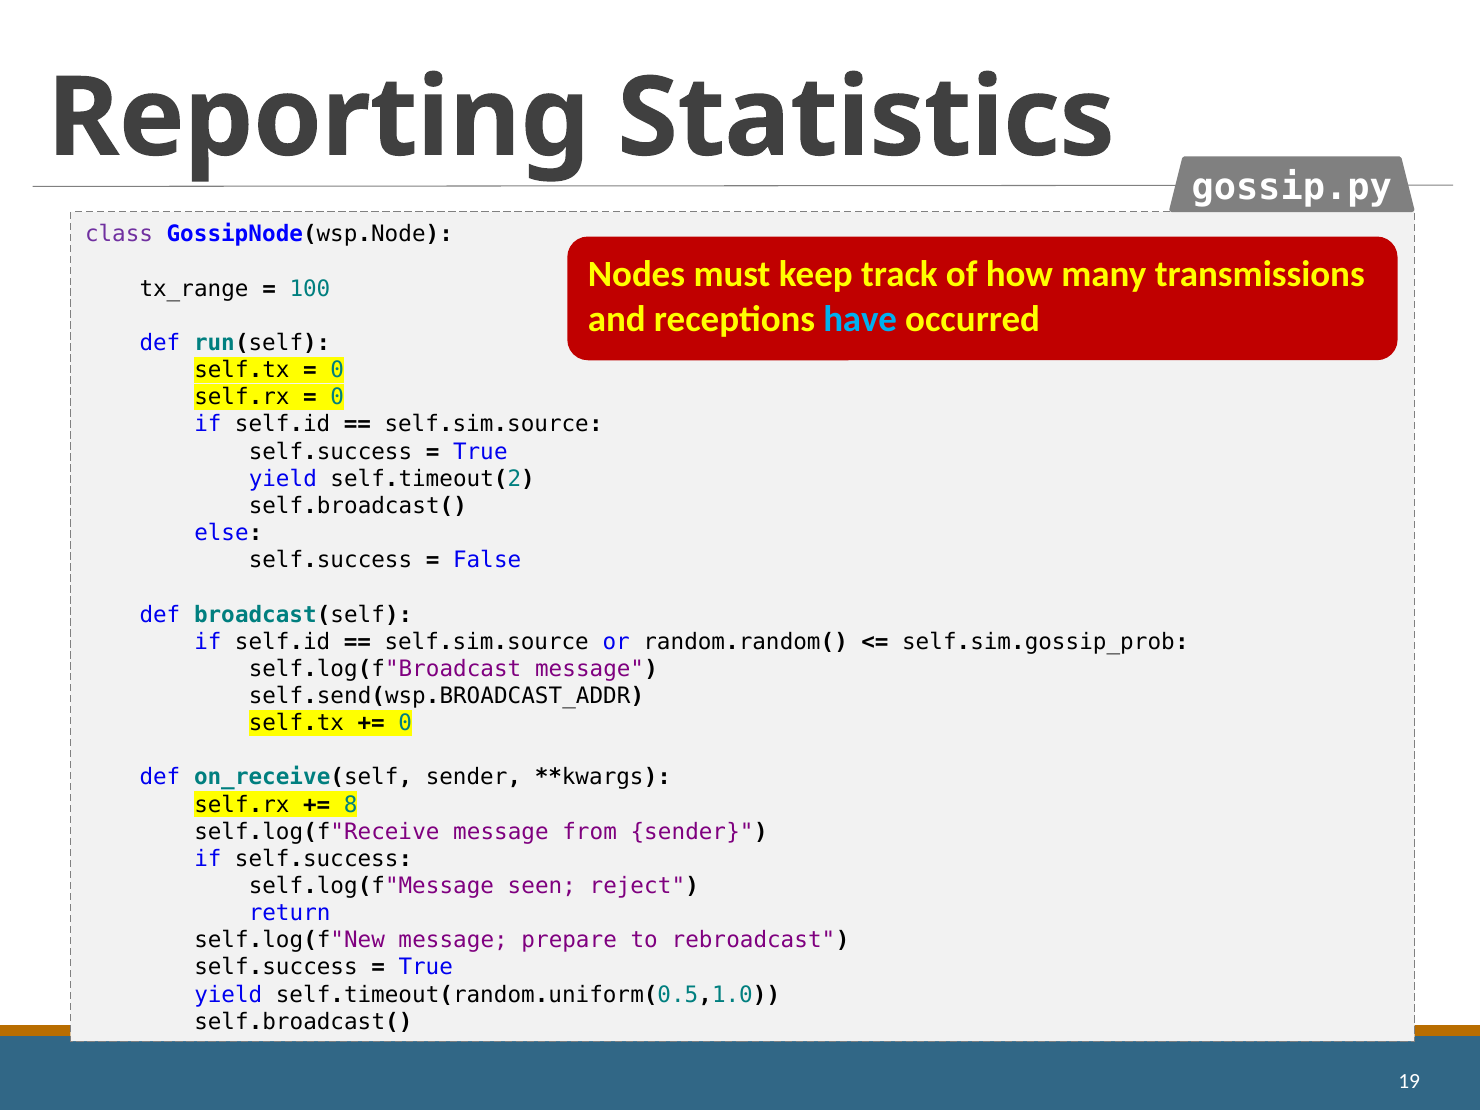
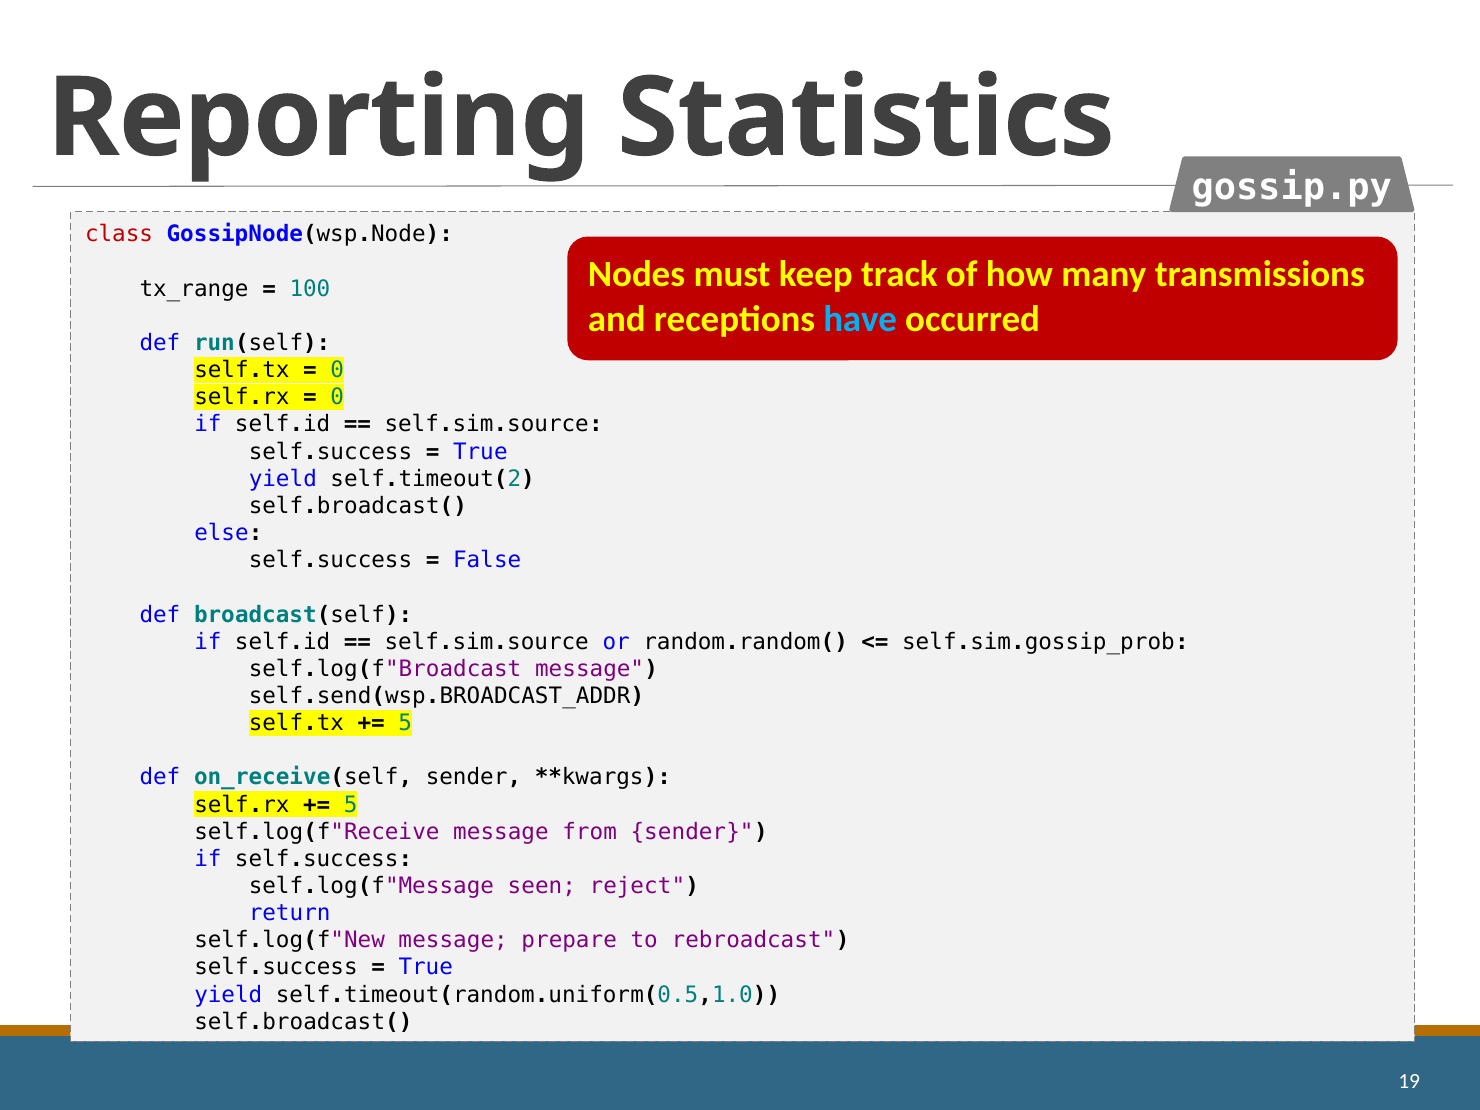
class colour: purple -> red
0 at (405, 723): 0 -> 5
8 at (351, 805): 8 -> 5
